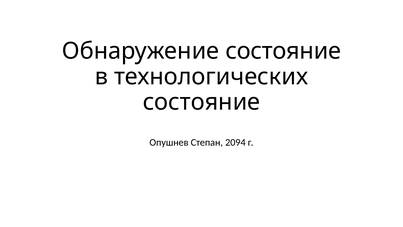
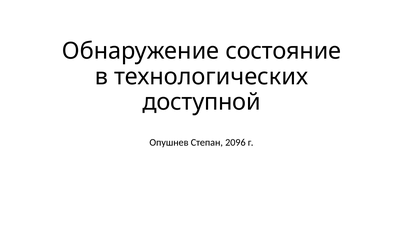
состояние at (201, 102): состояние -> доступной
2094: 2094 -> 2096
